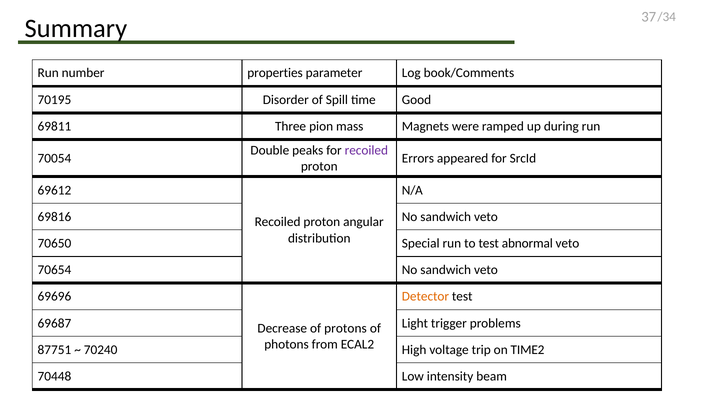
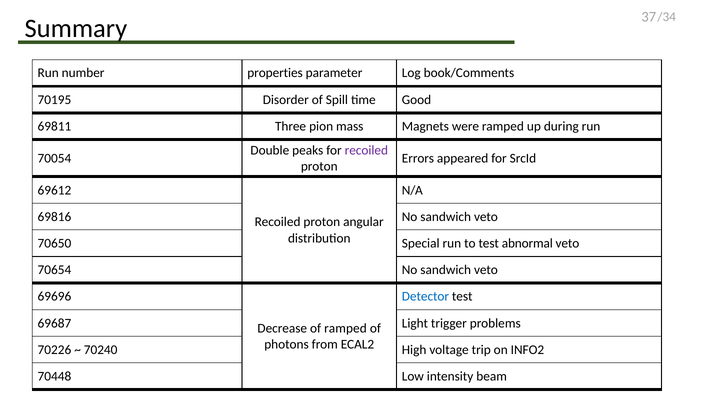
Detector colour: orange -> blue
of protons: protons -> ramped
87751: 87751 -> 70226
TIME2: TIME2 -> INFO2
